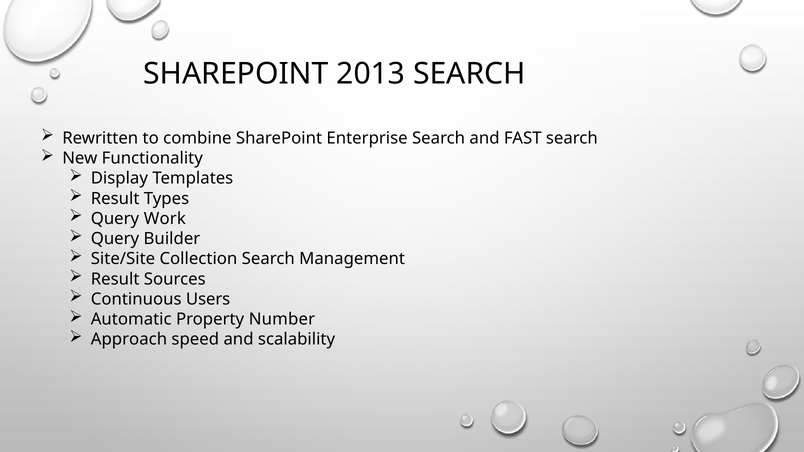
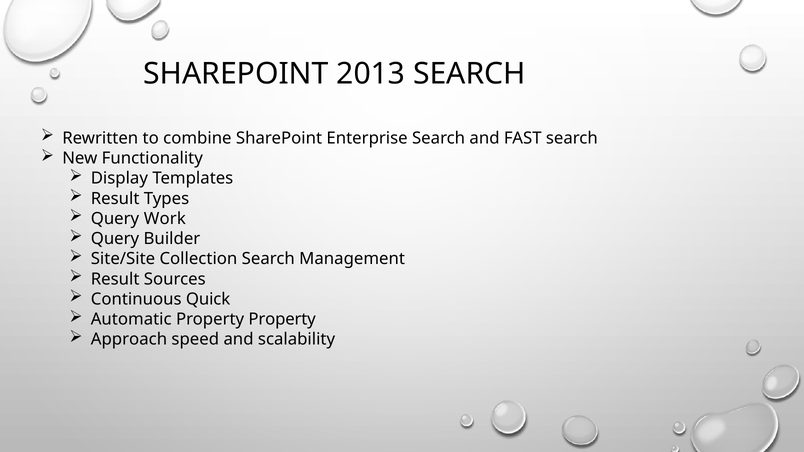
Users: Users -> Quick
Property Number: Number -> Property
